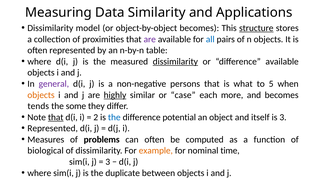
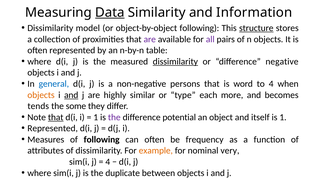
Data underline: none -> present
Applications: Applications -> Information
object-by-object becomes: becomes -> following
all colour: blue -> purple
difference available: available -> negative
general colour: purple -> blue
what: what -> word
to 5: 5 -> 4
and at (71, 95) underline: none -> present
highly underline: present -> none
case: case -> type
2 at (96, 117): 2 -> 1
the at (114, 117) colour: blue -> purple
is 3: 3 -> 1
of problems: problems -> following
computed: computed -> frequency
biological: biological -> attributes
time: time -> very
3 at (108, 162): 3 -> 4
